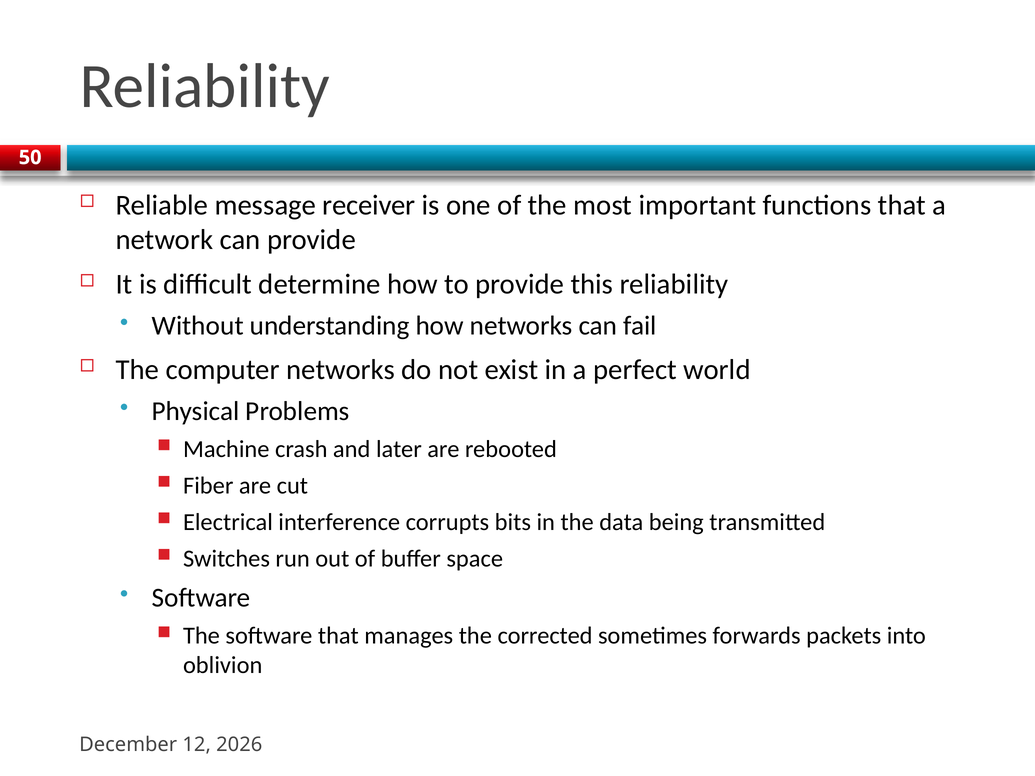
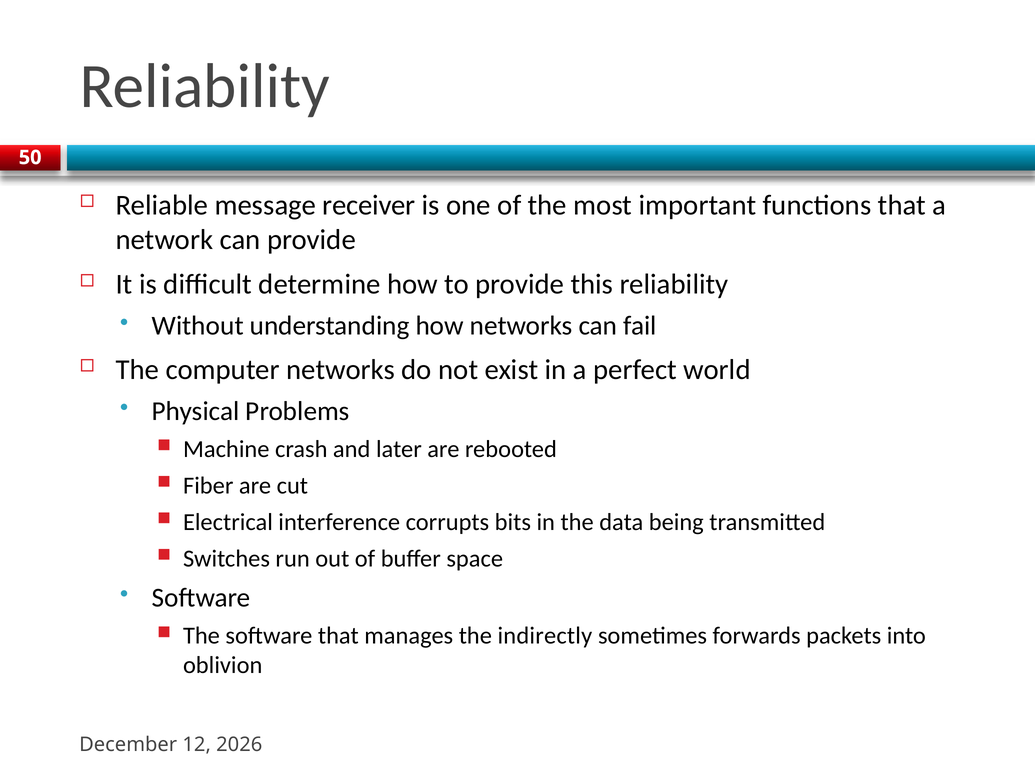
corrected: corrected -> indirectly
